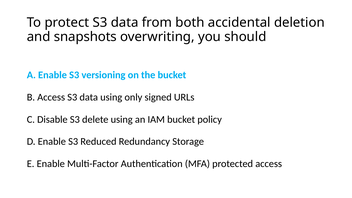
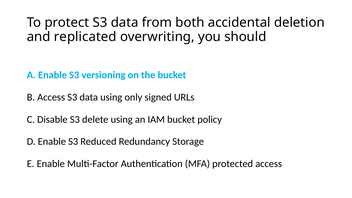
snapshots: snapshots -> replicated
